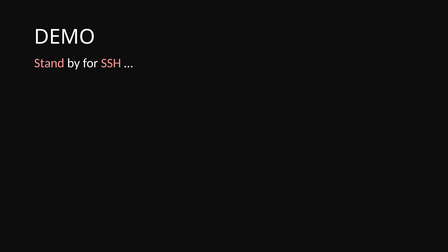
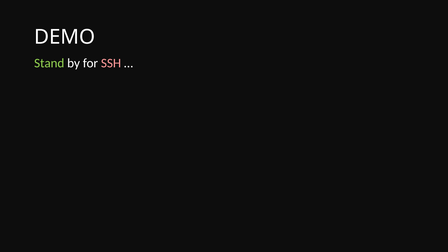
Stand colour: pink -> light green
